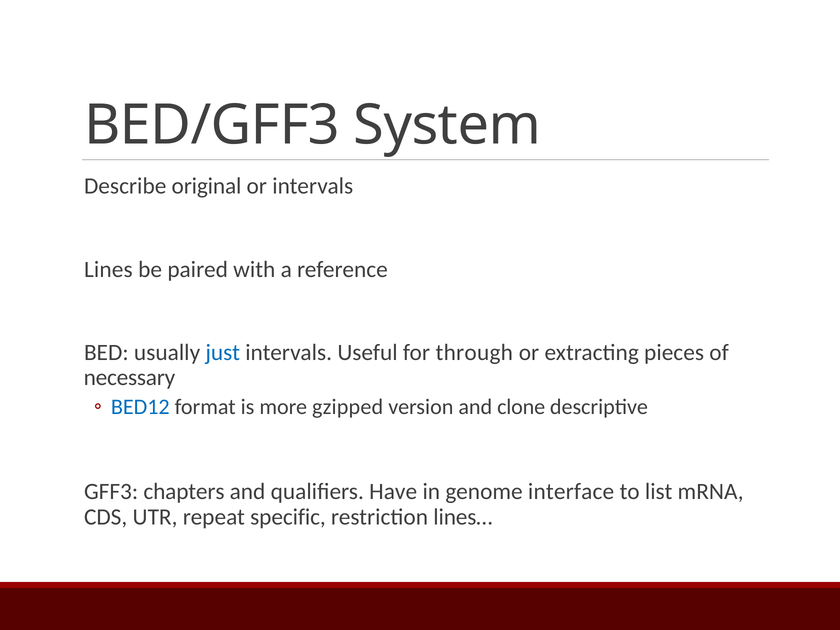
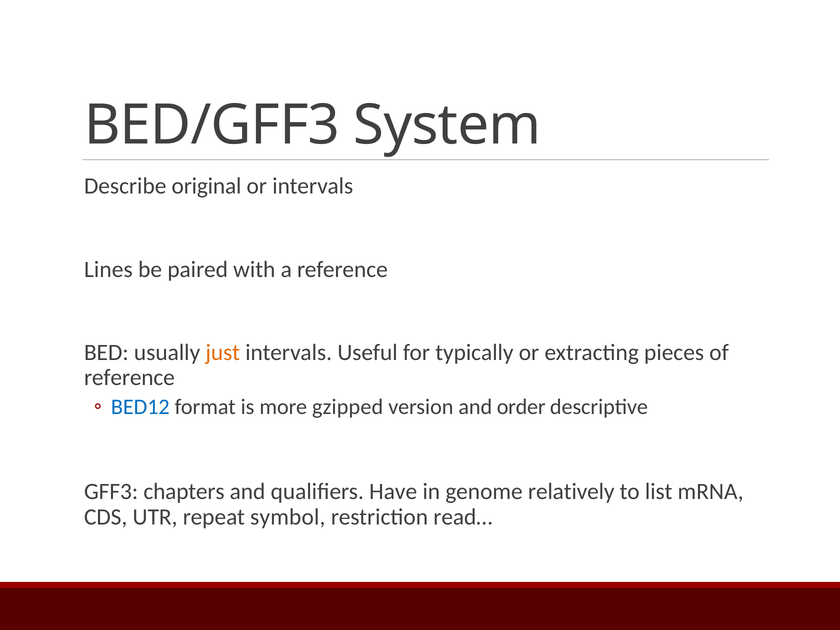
just colour: blue -> orange
through: through -> typically
necessary at (129, 378): necessary -> reference
clone: clone -> order
interface: interface -> relatively
specific: specific -> symbol
lines…: lines… -> read…
